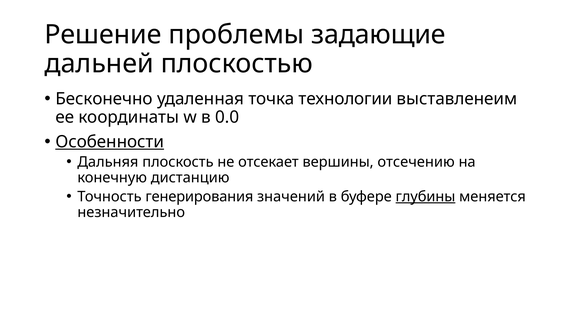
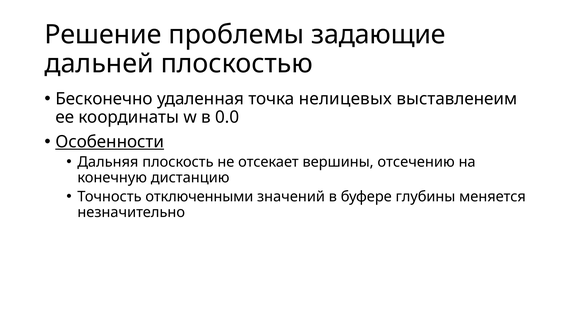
технологии: технологии -> нелицевых
генерирования: генерирования -> отключенными
глубины underline: present -> none
